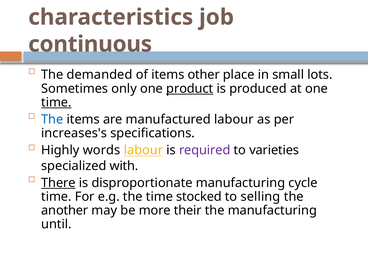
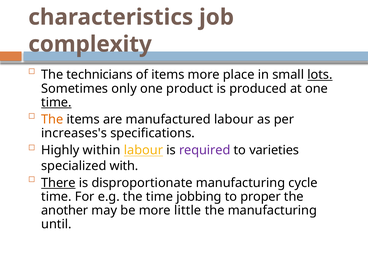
continuous: continuous -> complexity
demanded: demanded -> technicians
items other: other -> more
lots underline: none -> present
product underline: present -> none
The at (52, 119) colour: blue -> orange
words: words -> within
stocked: stocked -> jobbing
selling: selling -> proper
their: their -> little
